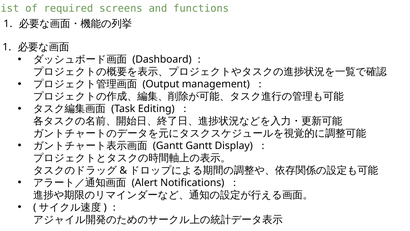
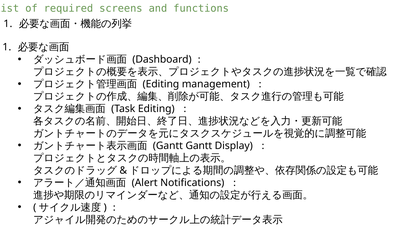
Output at (161, 84): Output -> Editing
